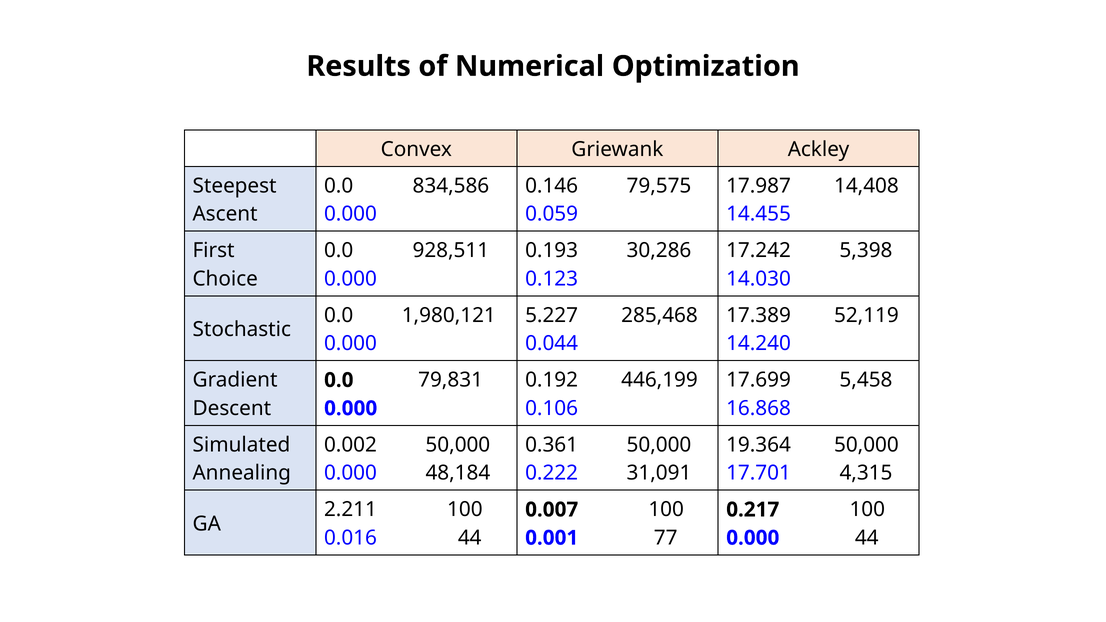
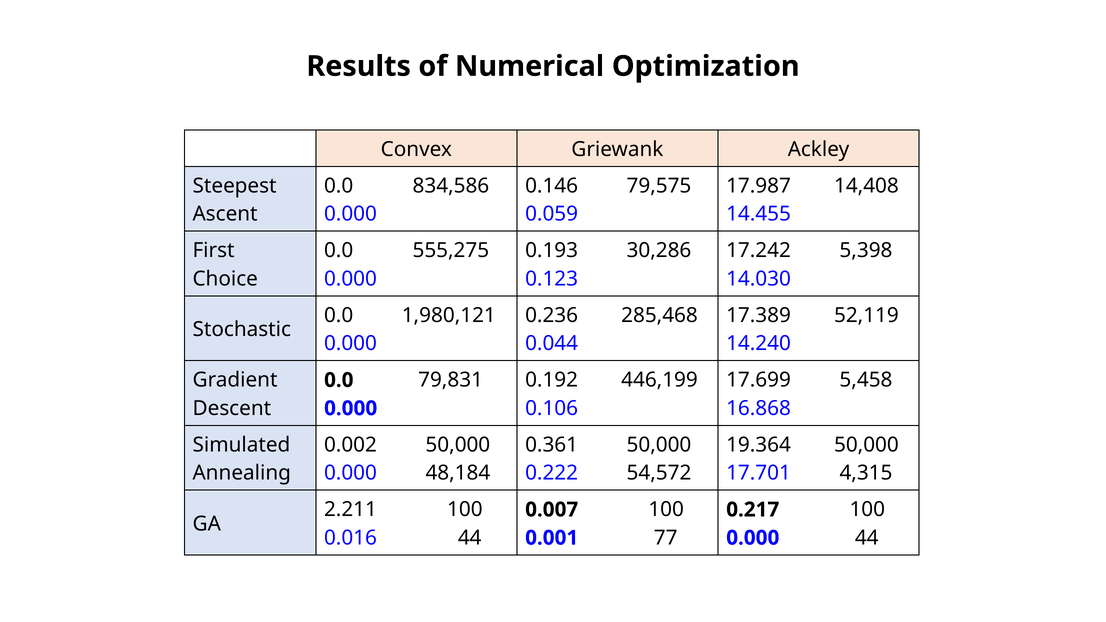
928,511: 928,511 -> 555,275
5.227: 5.227 -> 0.236
31,091: 31,091 -> 54,572
